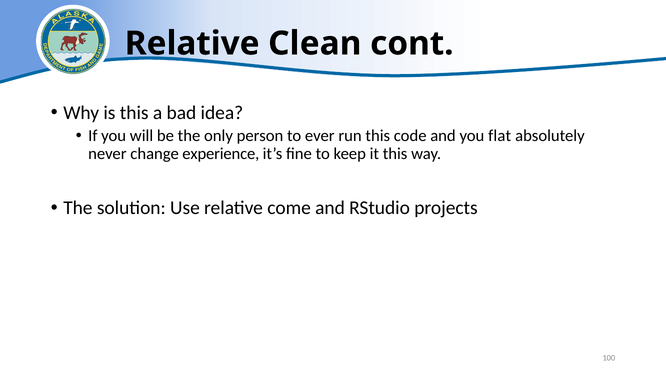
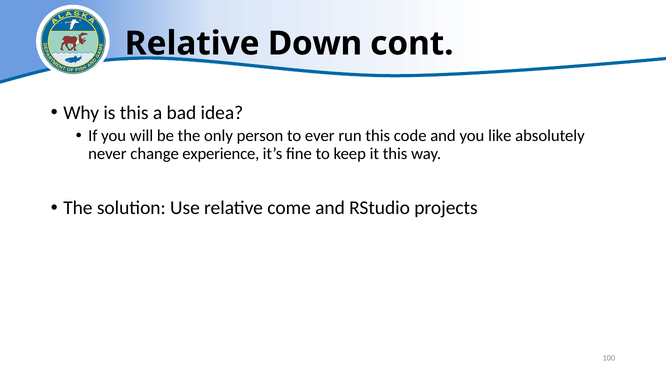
Clean: Clean -> Down
flat: flat -> like
